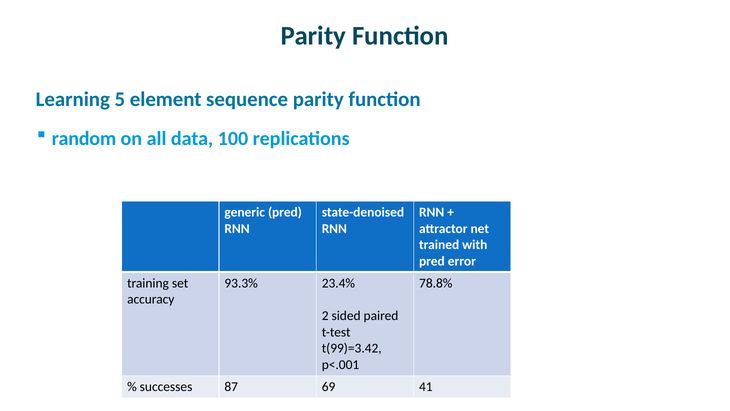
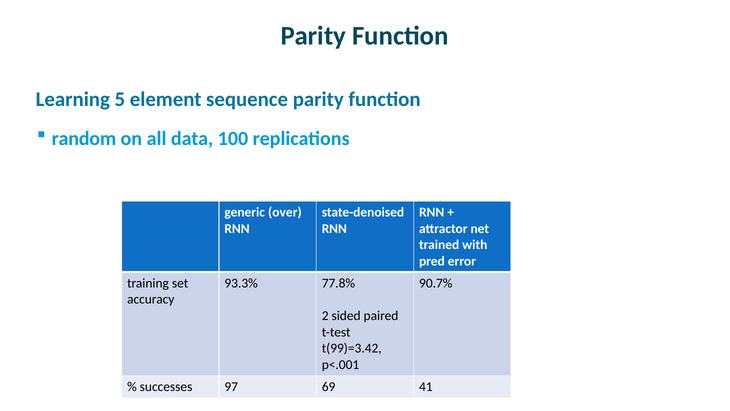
generic pred: pred -> over
23.4%: 23.4% -> 77.8%
78.8%: 78.8% -> 90.7%
87: 87 -> 97
